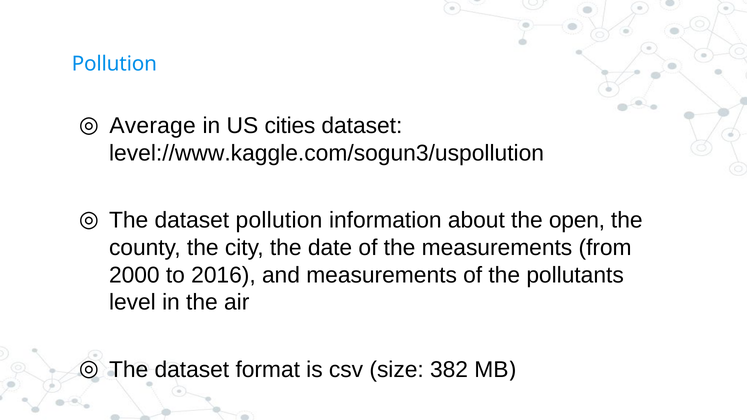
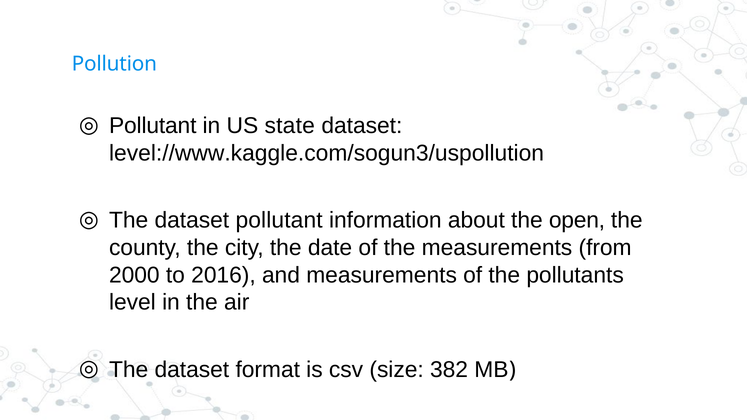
Average at (153, 126): Average -> Pollutant
cities: cities -> state
dataset pollution: pollution -> pollutant
